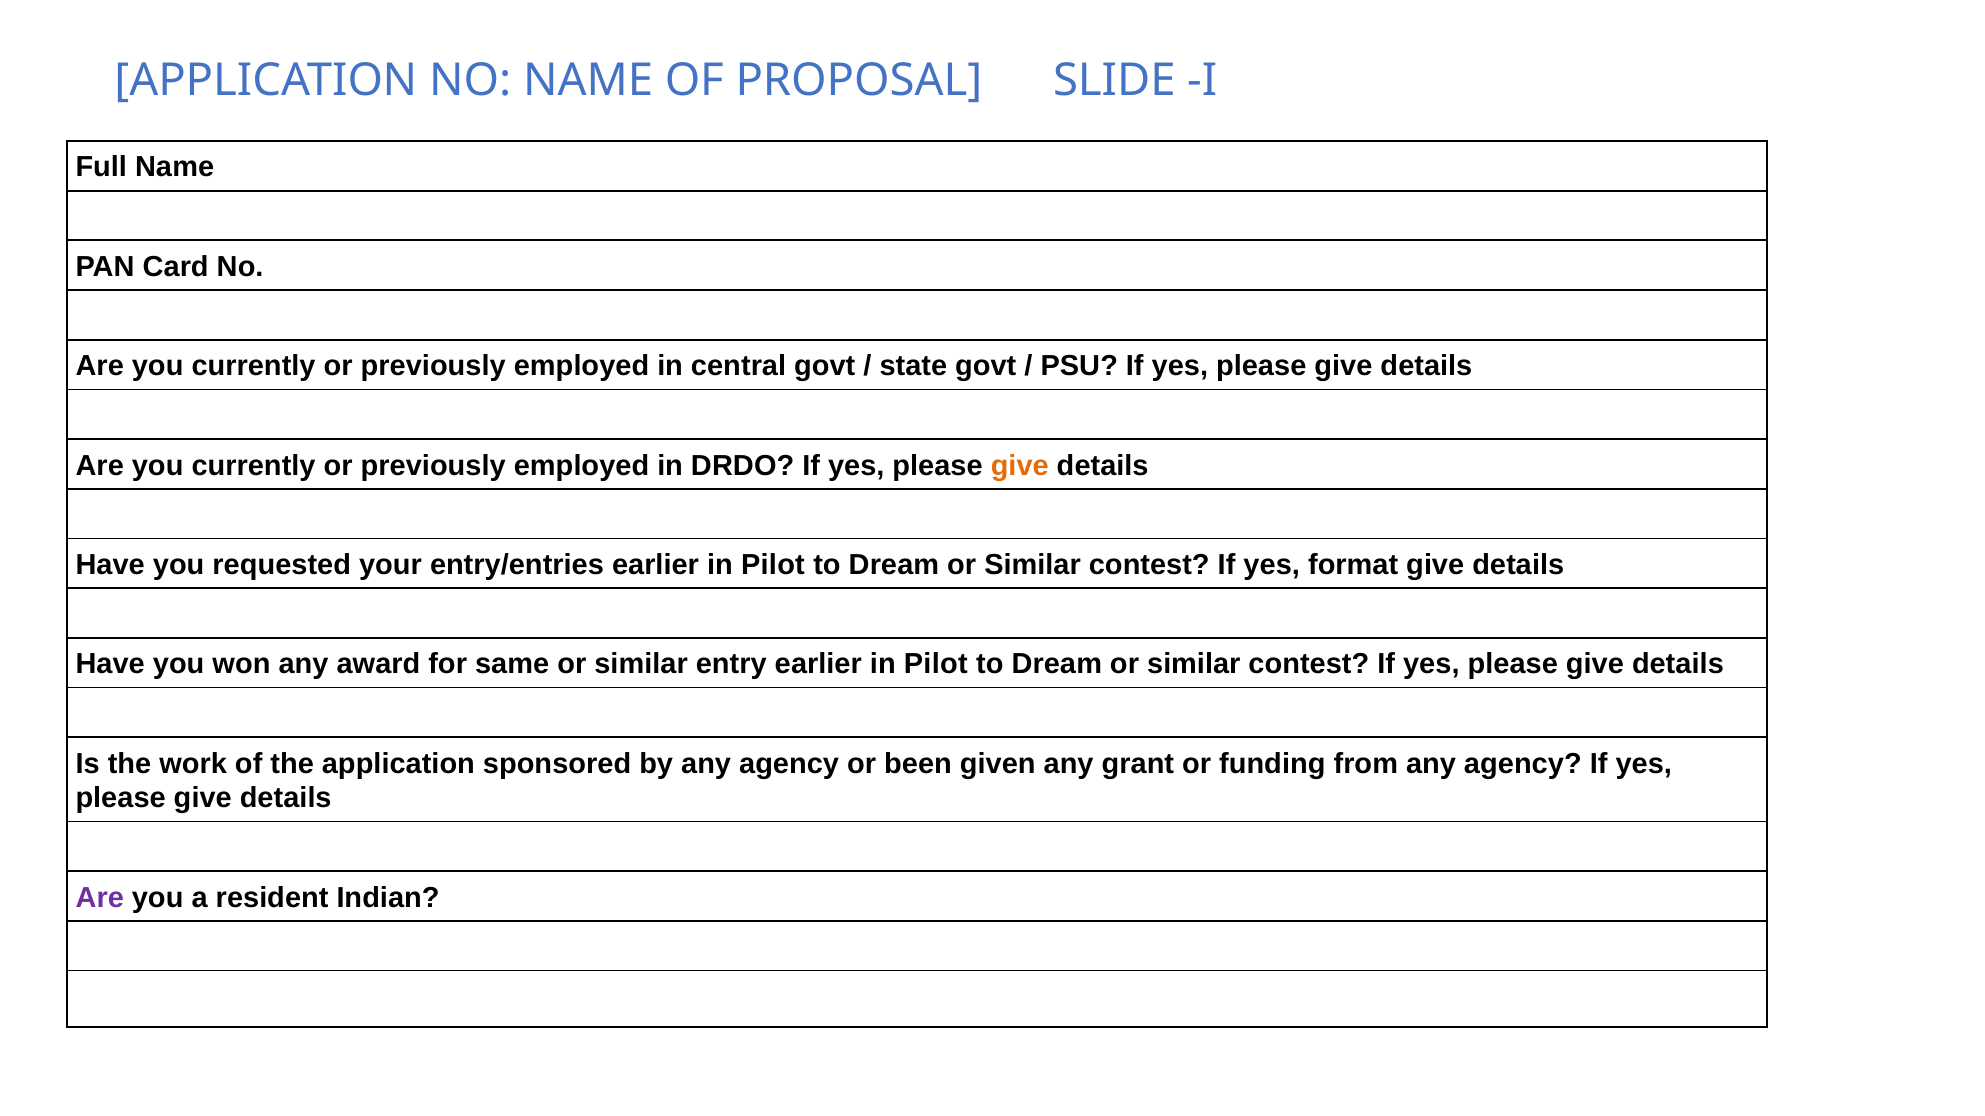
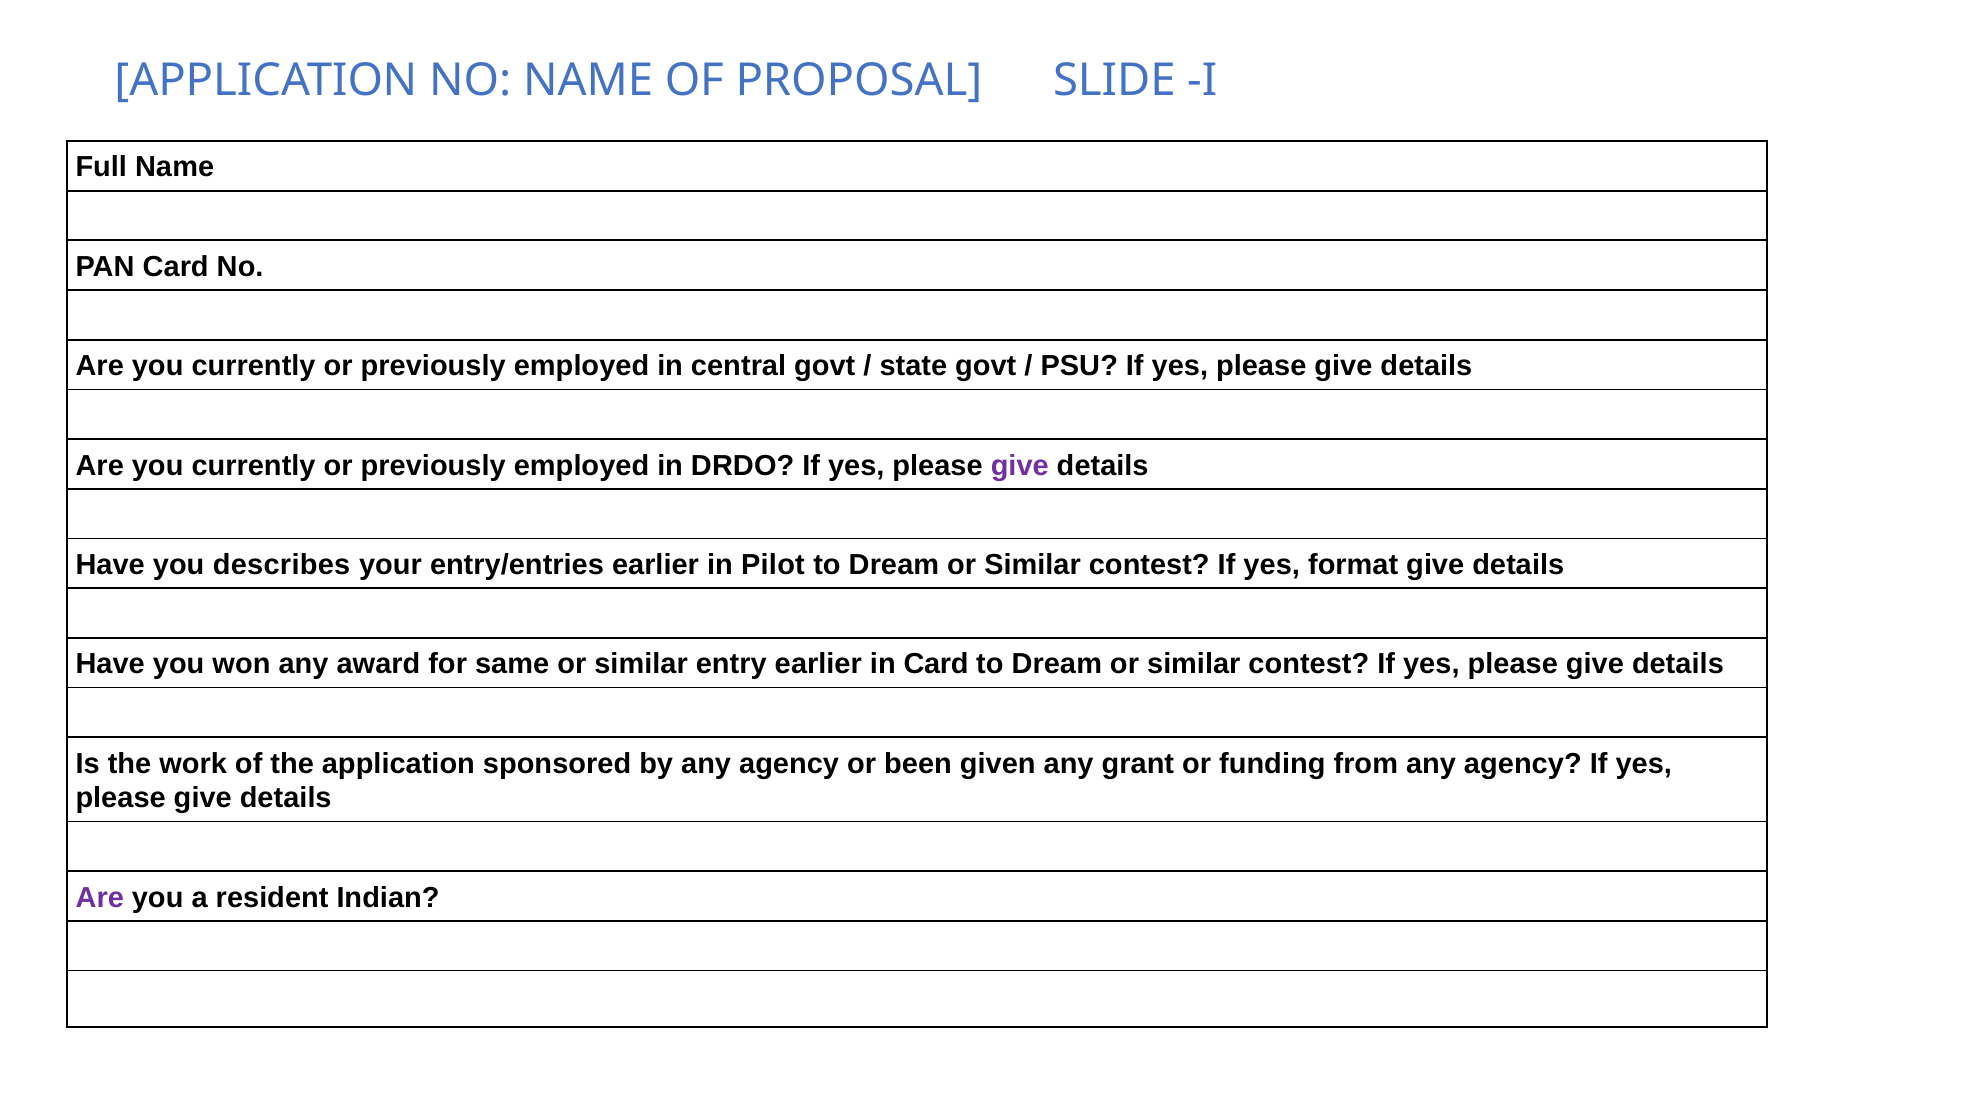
give at (1020, 466) colour: orange -> purple
requested: requested -> describes
entry earlier in Pilot: Pilot -> Card
